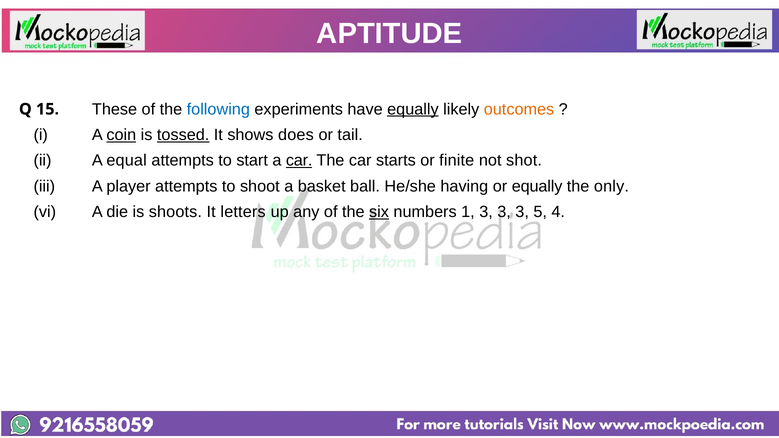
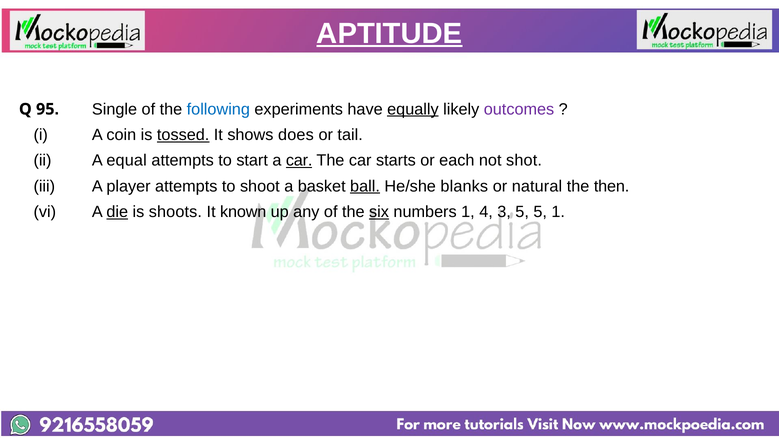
APTITUDE underline: none -> present
15: 15 -> 95
These: These -> Single
outcomes colour: orange -> purple
coin underline: present -> none
finite: finite -> each
ball underline: none -> present
having: having -> blanks
or equally: equally -> natural
only: only -> then
die underline: none -> present
letters: letters -> known
1 3: 3 -> 4
3 at (522, 212): 3 -> 5
5 4: 4 -> 1
